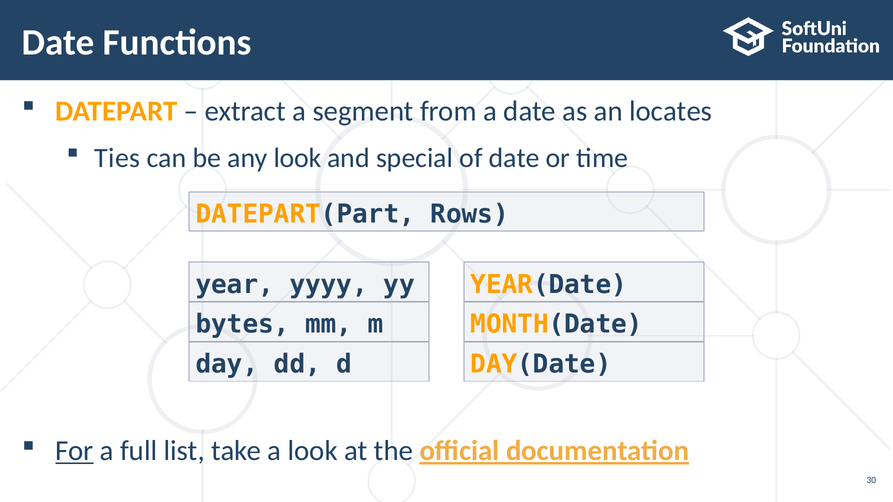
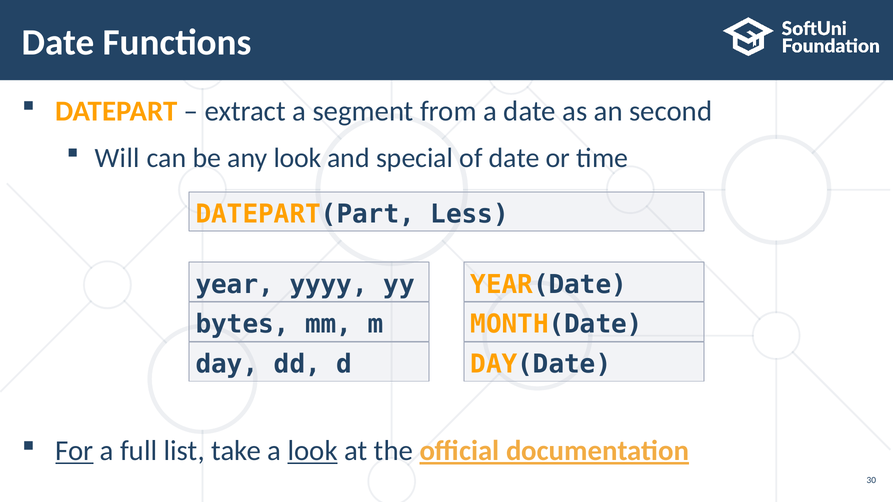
locates: locates -> second
Ties: Ties -> Will
Rows: Rows -> Less
look at (313, 451) underline: none -> present
